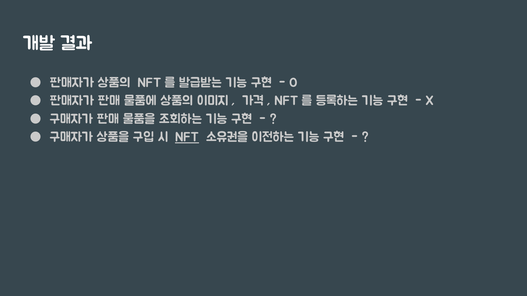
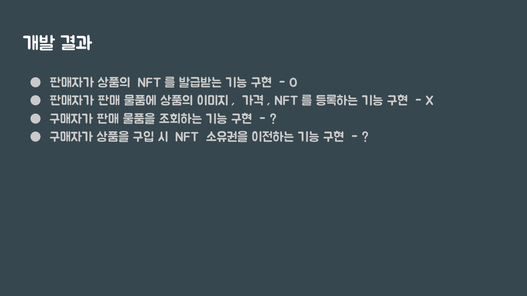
NFT underline: present -> none
